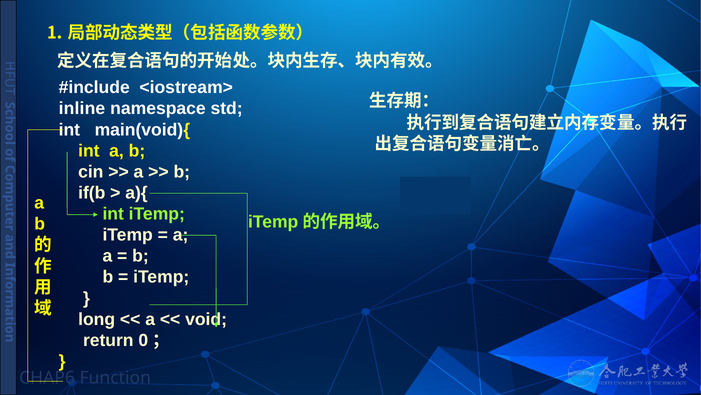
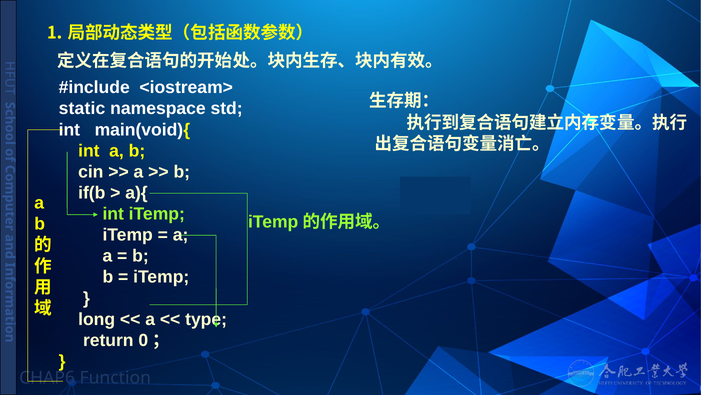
inline: inline -> static
void: void -> type
